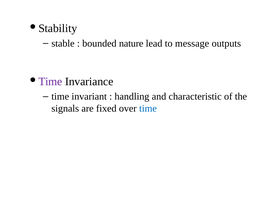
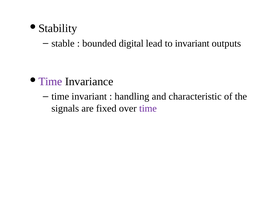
nature: nature -> digital
to message: message -> invariant
time at (148, 109) colour: blue -> purple
